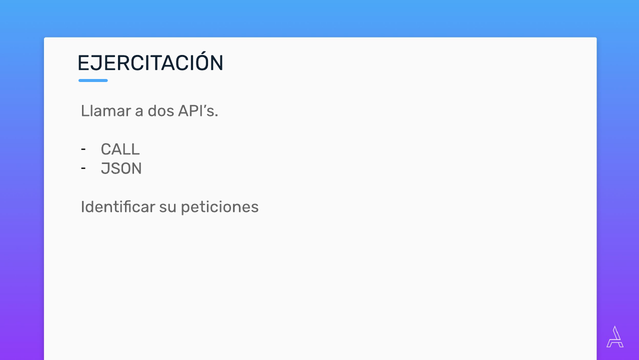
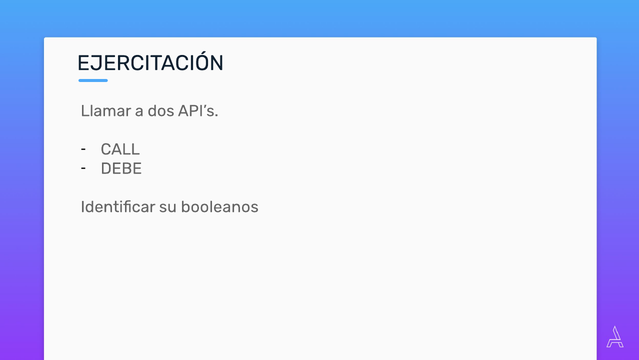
JSON: JSON -> DEBE
peticiones: peticiones -> booleanos
